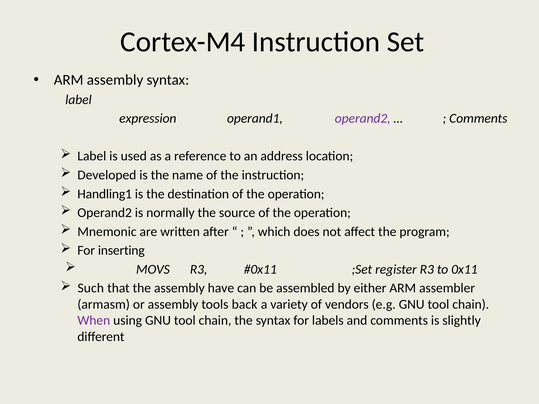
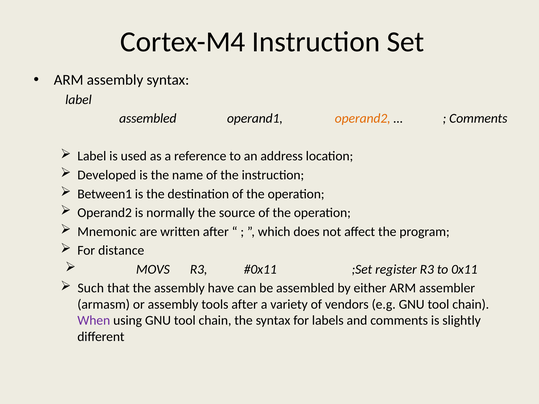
expression at (148, 119): expression -> assembled
operand2 at (363, 119) colour: purple -> orange
Handling1: Handling1 -> Between1
inserting: inserting -> distance
tools back: back -> after
